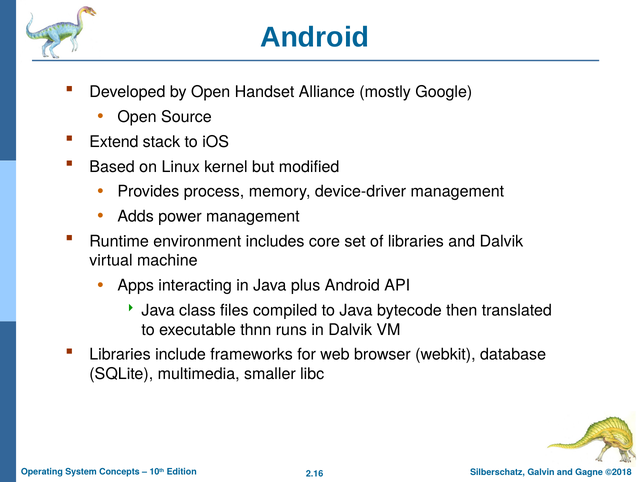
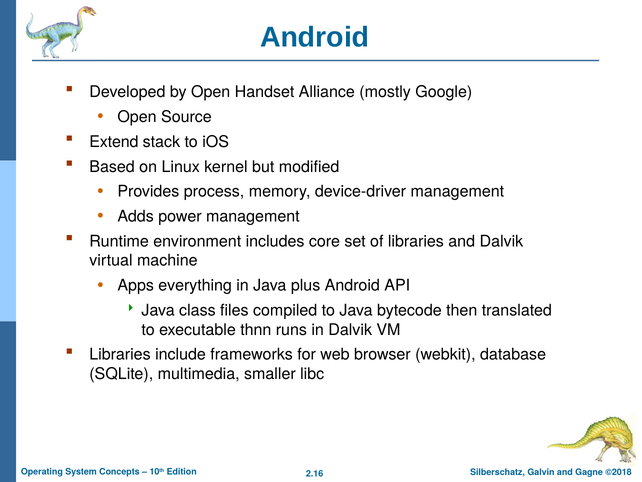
interacting: interacting -> everything
